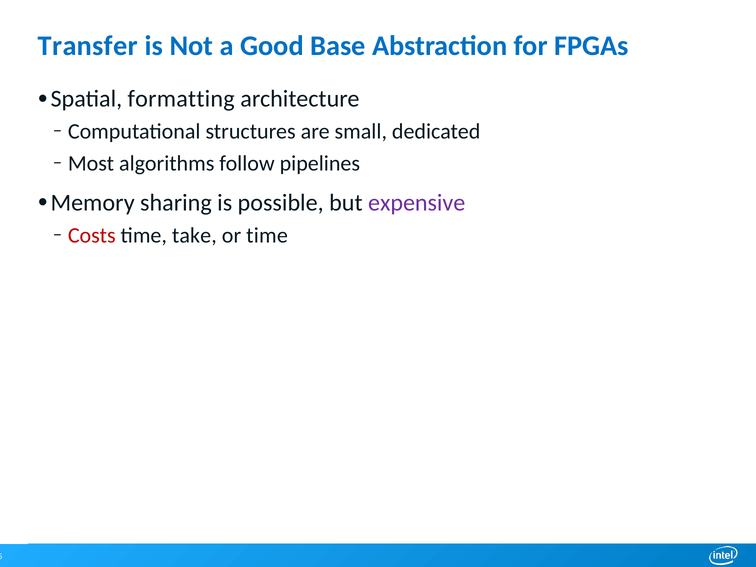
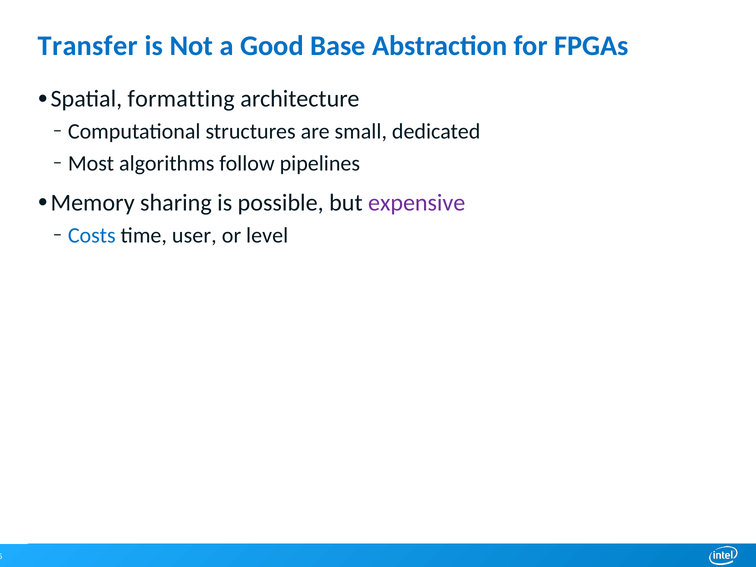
Costs colour: red -> blue
take: take -> user
or time: time -> level
